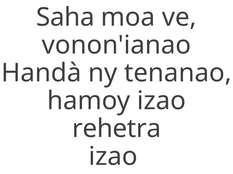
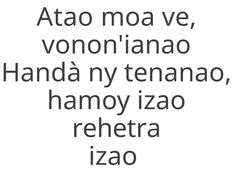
Saha: Saha -> Atao
